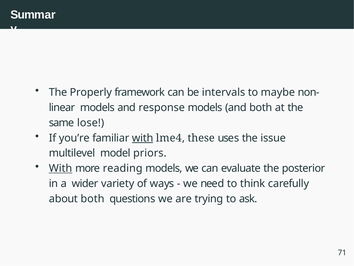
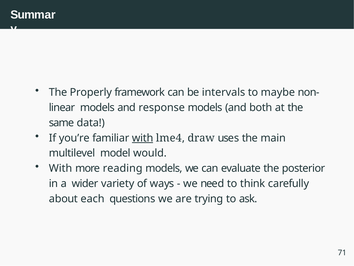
lose: lose -> data
these: these -> draw
issue: issue -> main
priors: priors -> would
With at (61, 168) underline: present -> none
about both: both -> each
